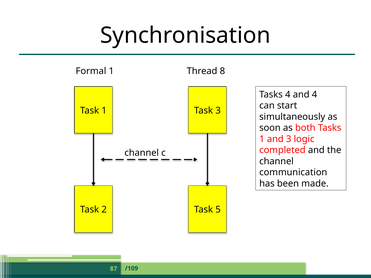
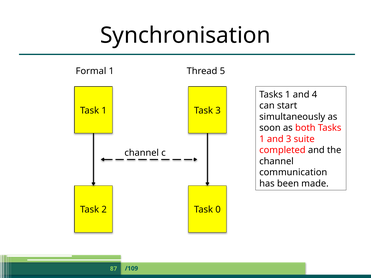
8: 8 -> 5
4 at (288, 95): 4 -> 1
logic: logic -> suite
5: 5 -> 0
